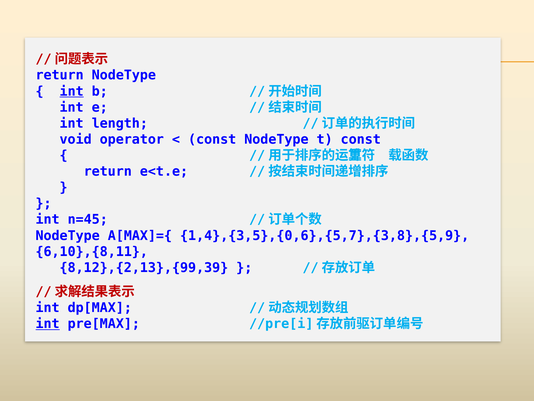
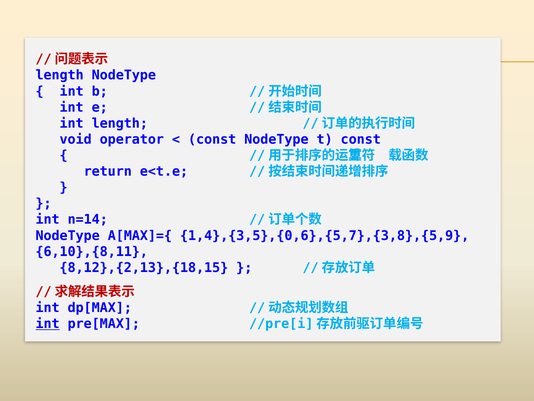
return at (60, 75): return -> length
int at (72, 91) underline: present -> none
n=45: n=45 -> n=14
8,12},{2,13},{99,39: 8,12},{2,13},{99,39 -> 8,12},{2,13},{18,15
